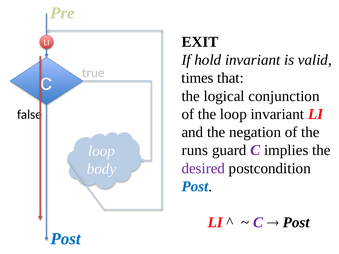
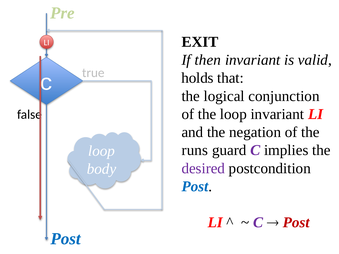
hold: hold -> then
times: times -> holds
Post at (296, 223) colour: black -> red
